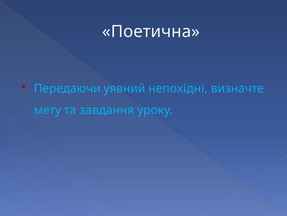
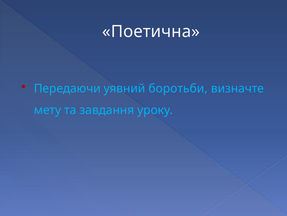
непохідні: непохідні -> боротьби
